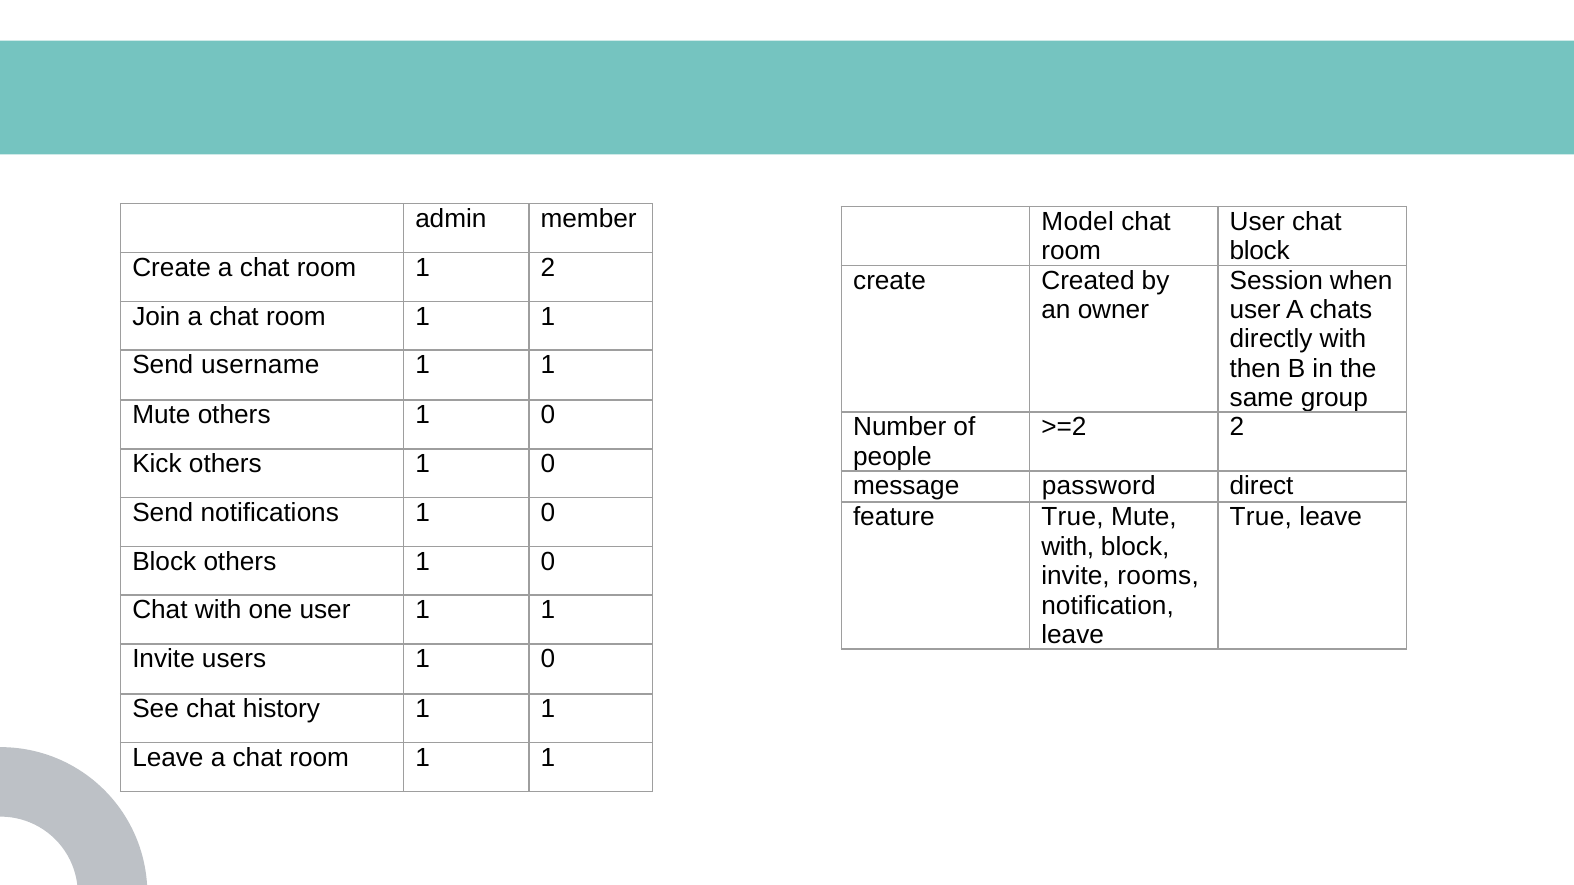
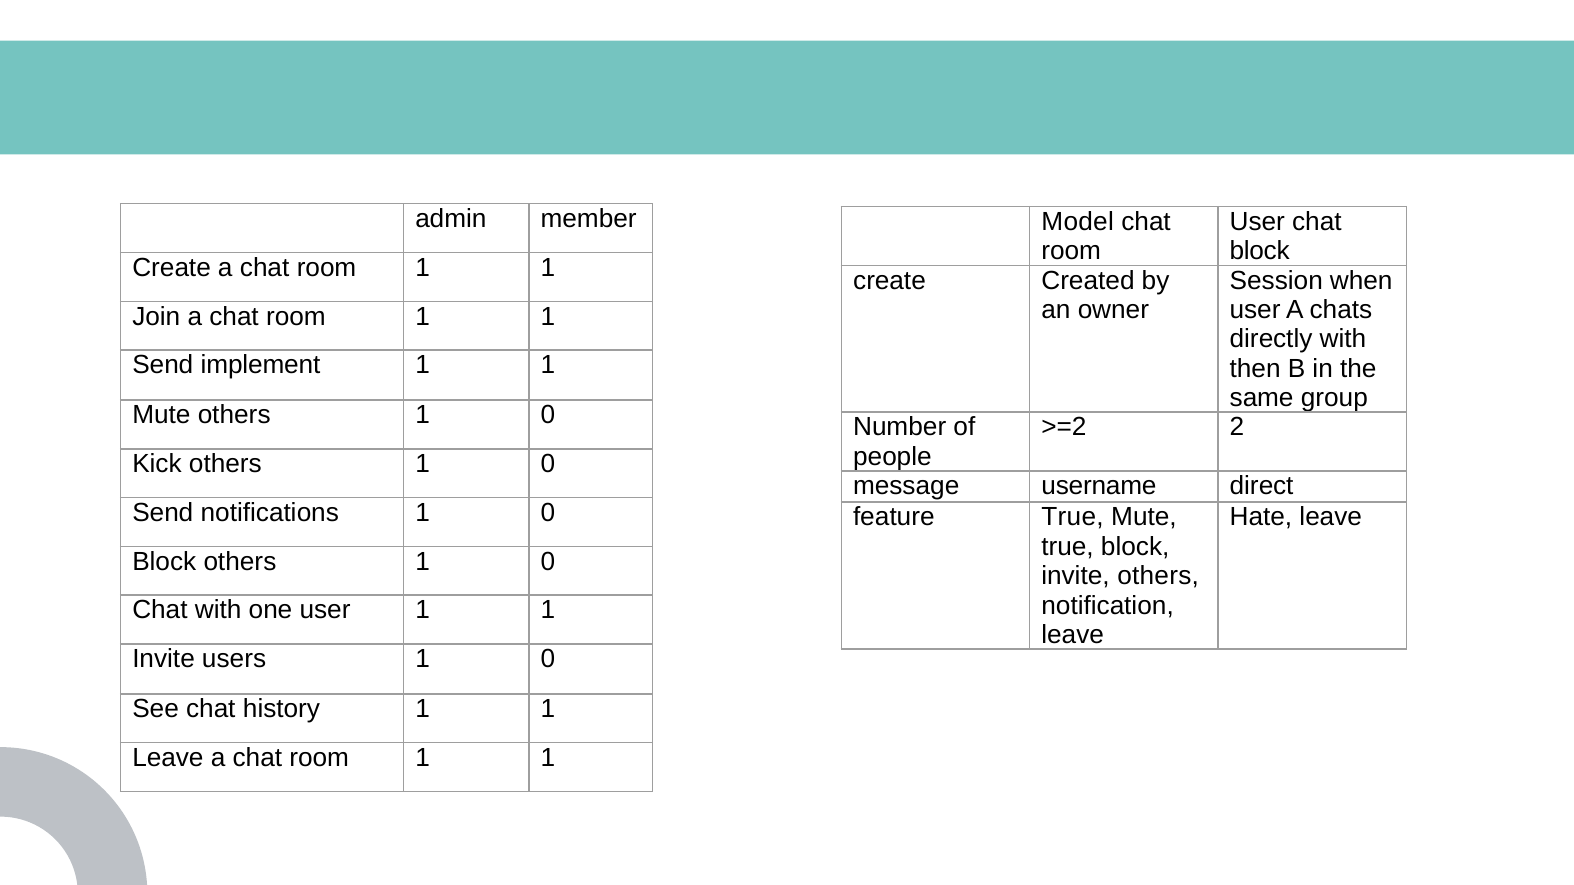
2 at (548, 268): 2 -> 1
username: username -> implement
password: password -> username
True at (1261, 518): True -> Hate
with at (1068, 547): with -> true
invite rooms: rooms -> others
